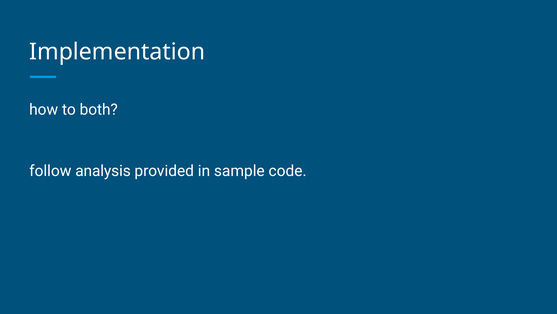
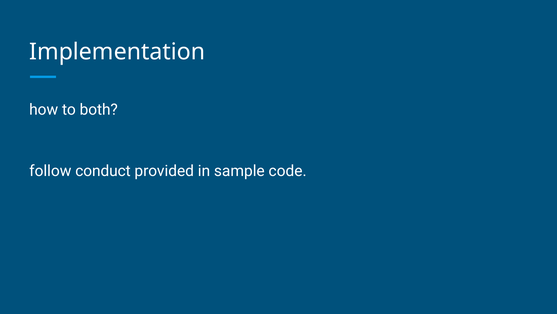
analysis: analysis -> conduct
